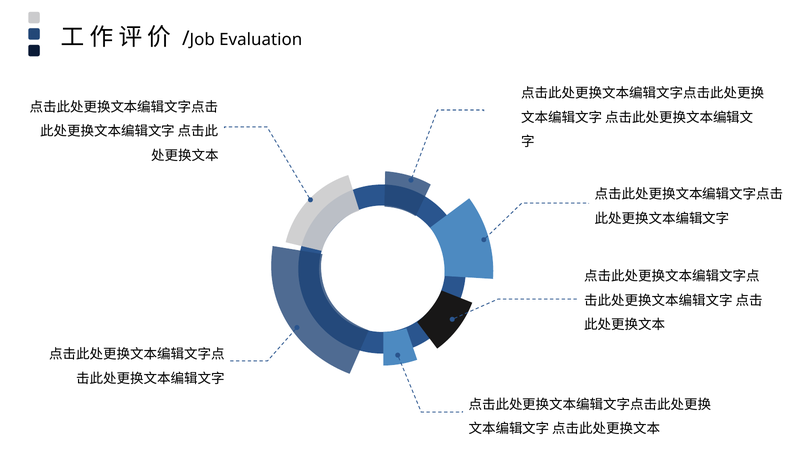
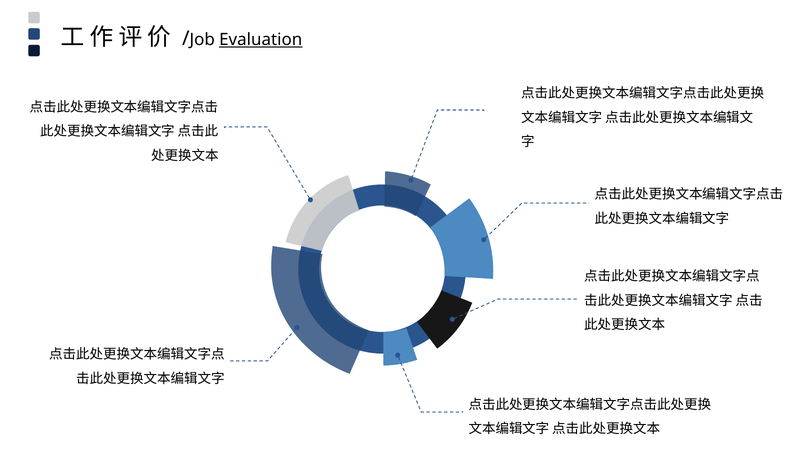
Evaluation underline: none -> present
